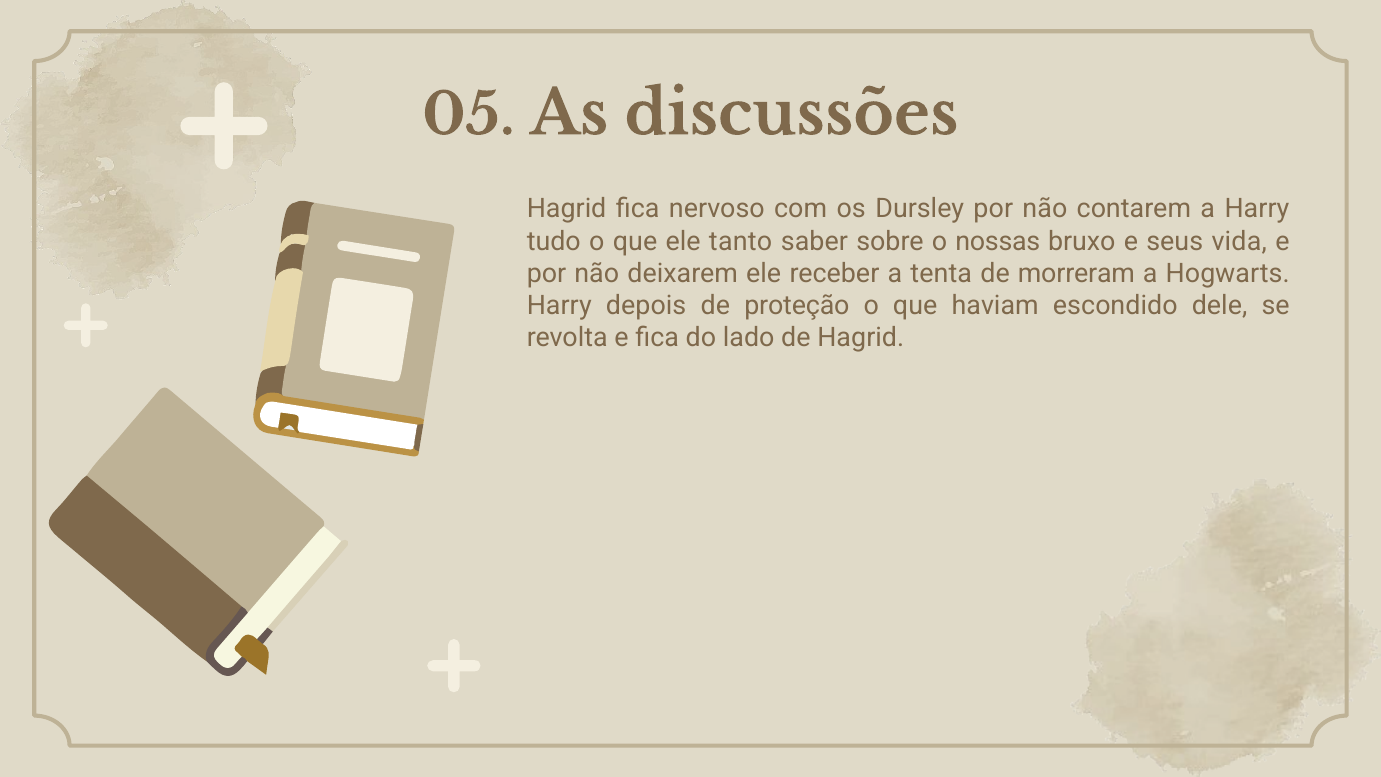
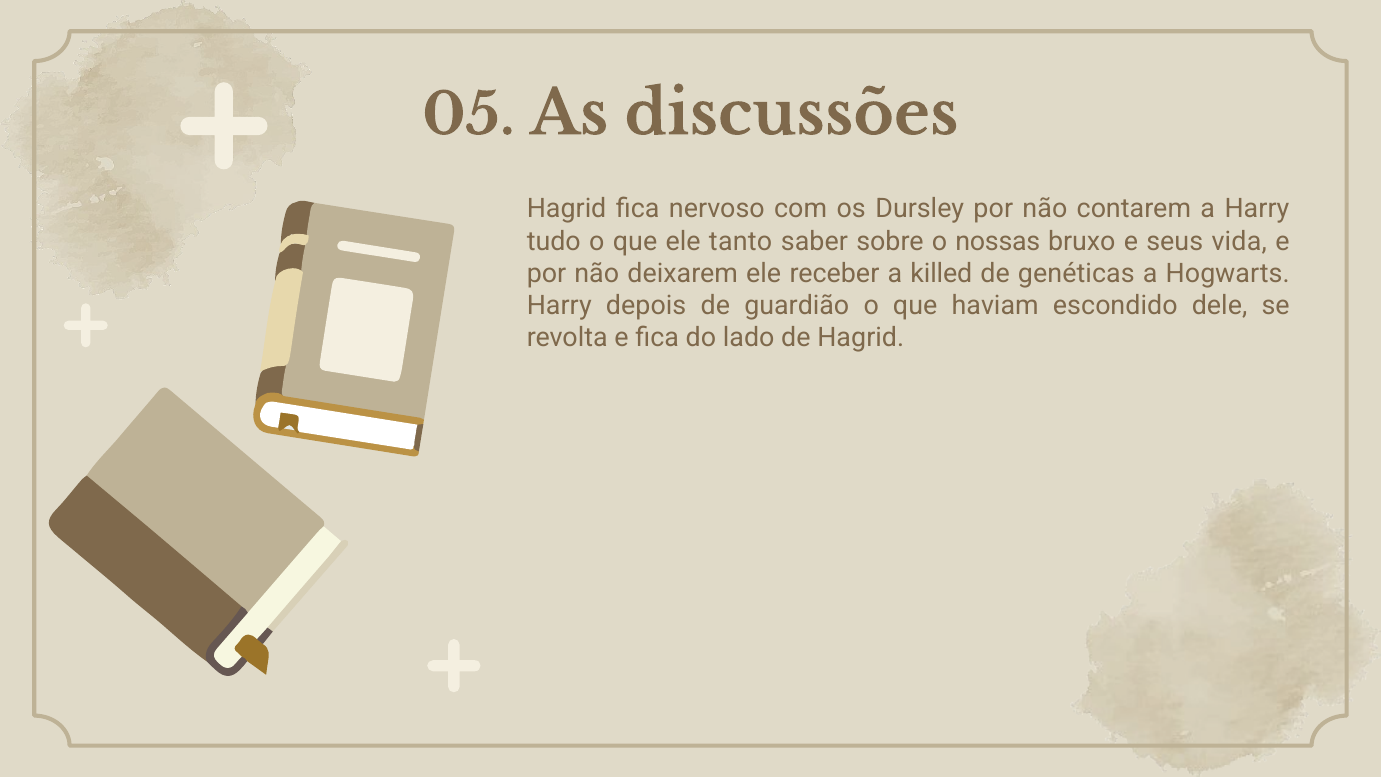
tenta: tenta -> killed
morreram: morreram -> genéticas
proteção: proteção -> guardião
